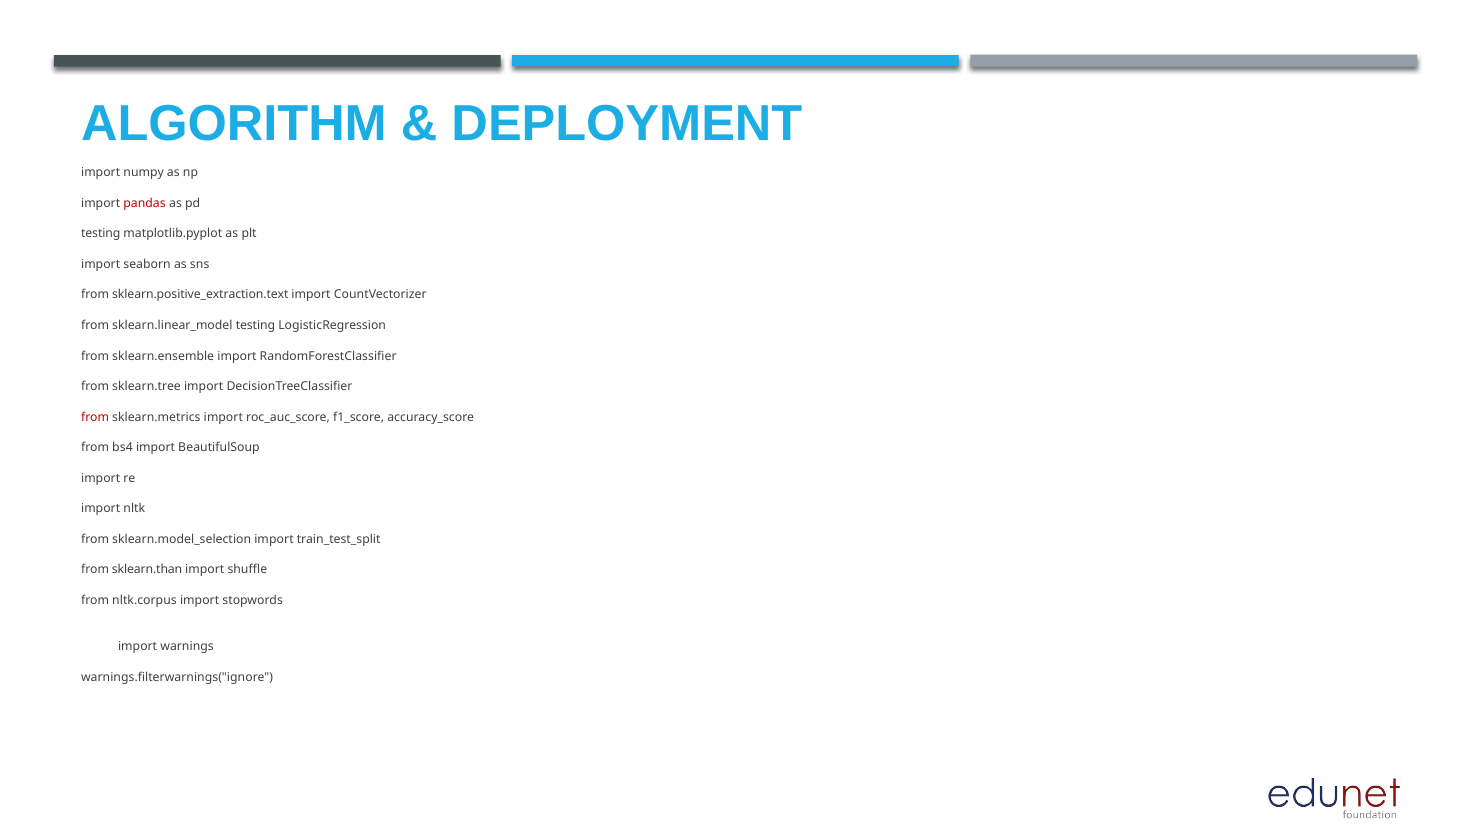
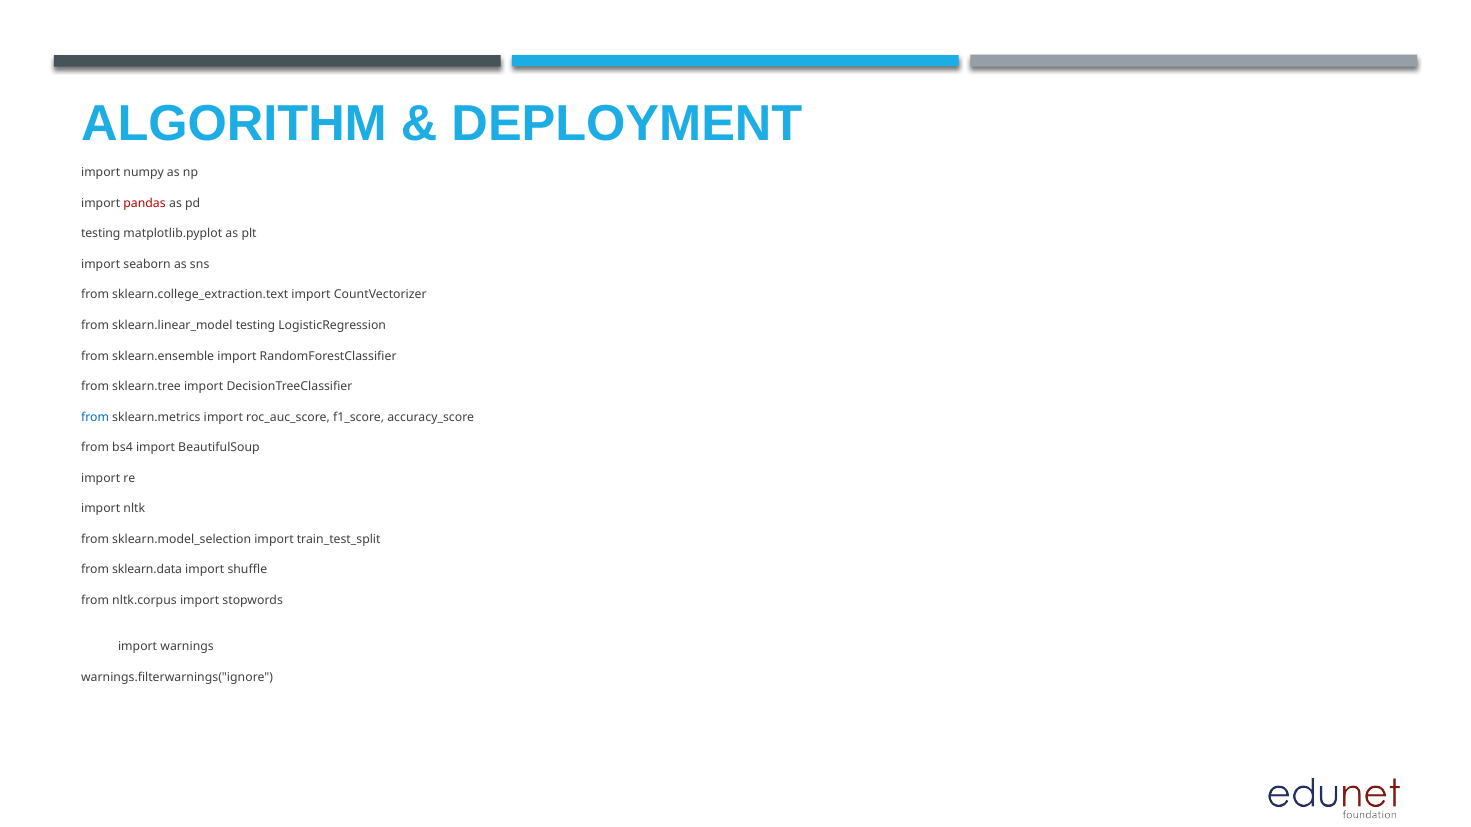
sklearn.positive_extraction.text: sklearn.positive_extraction.text -> sklearn.college_extraction.text
from at (95, 417) colour: red -> blue
sklearn.than: sklearn.than -> sklearn.data
